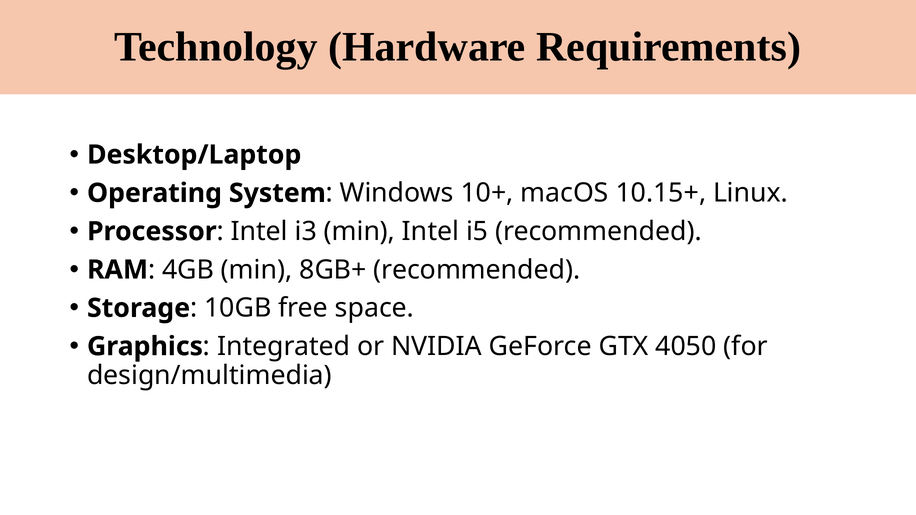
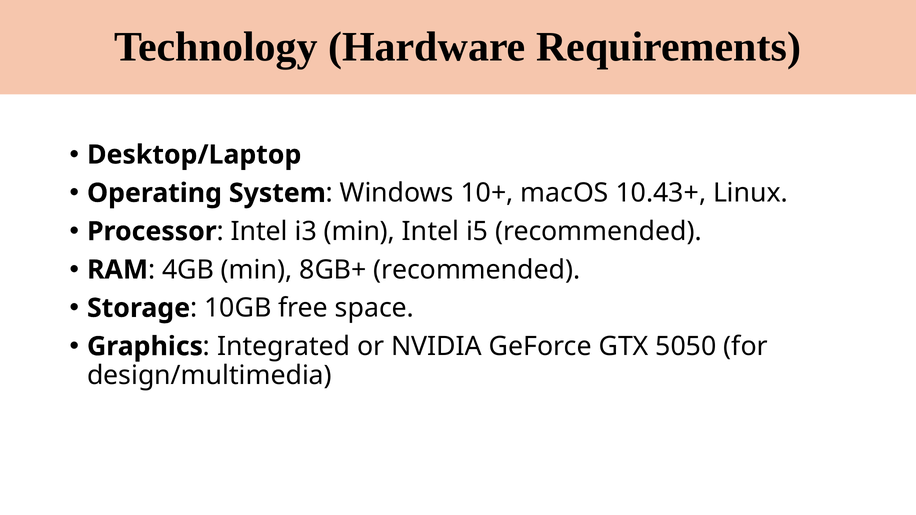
10.15+: 10.15+ -> 10.43+
4050: 4050 -> 5050
